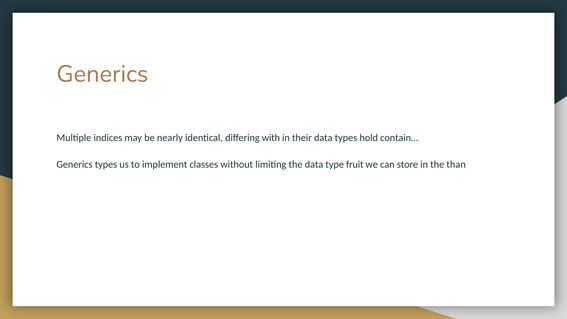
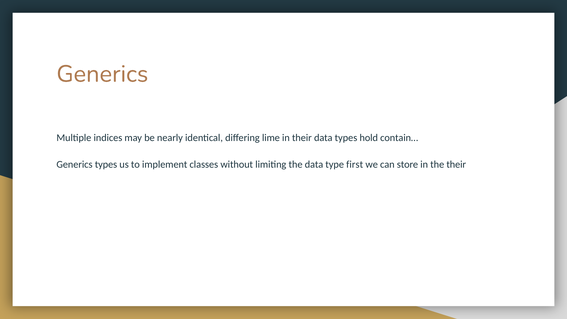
with: with -> lime
fruit: fruit -> first
the than: than -> their
